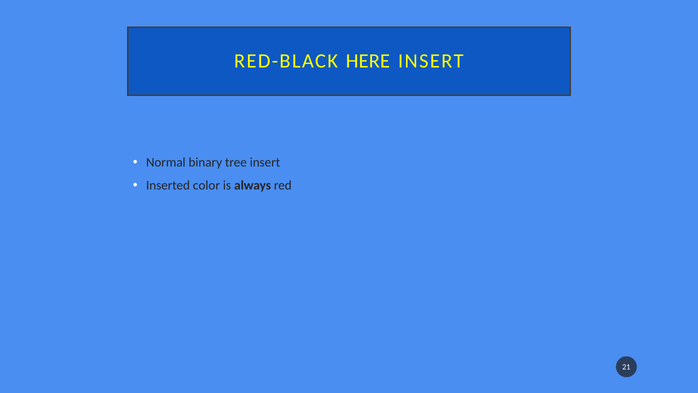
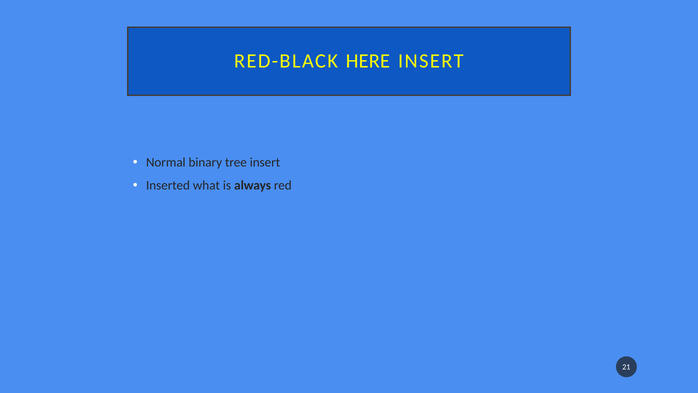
color: color -> what
